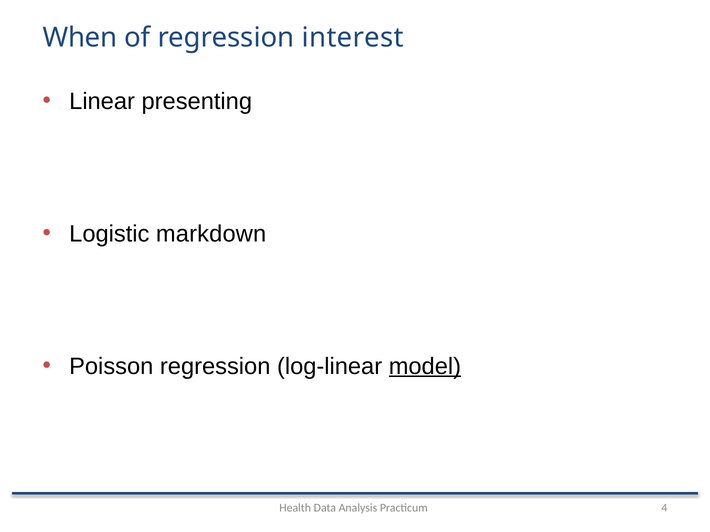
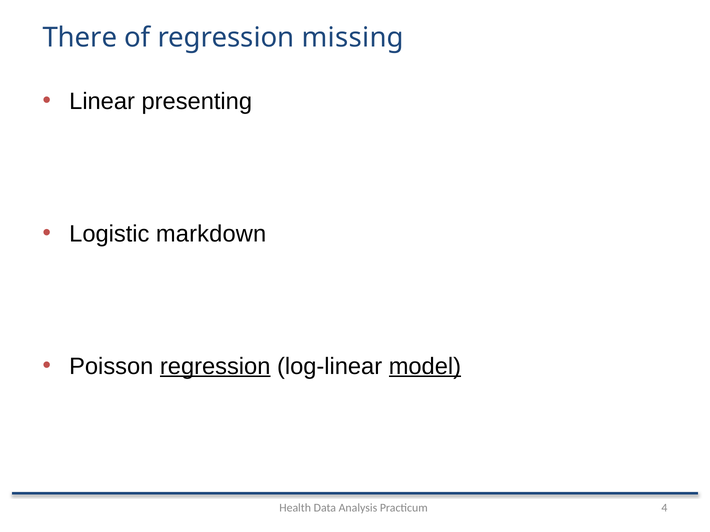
When: When -> There
interest: interest -> missing
regression at (215, 367) underline: none -> present
